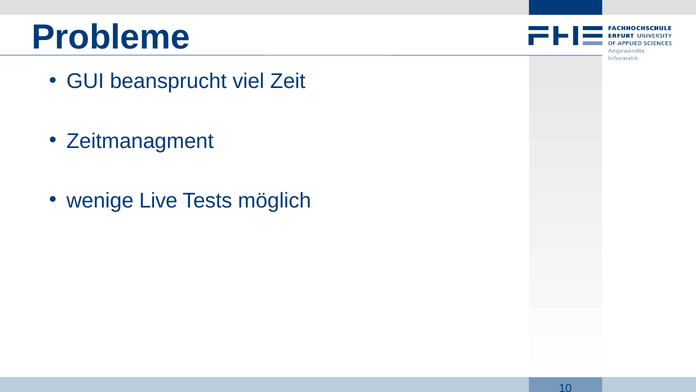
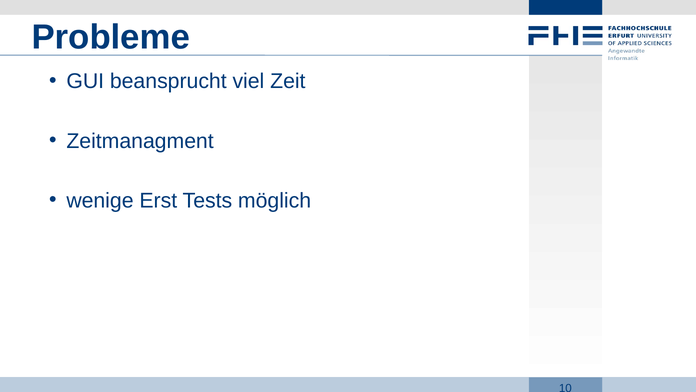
Live: Live -> Erst
